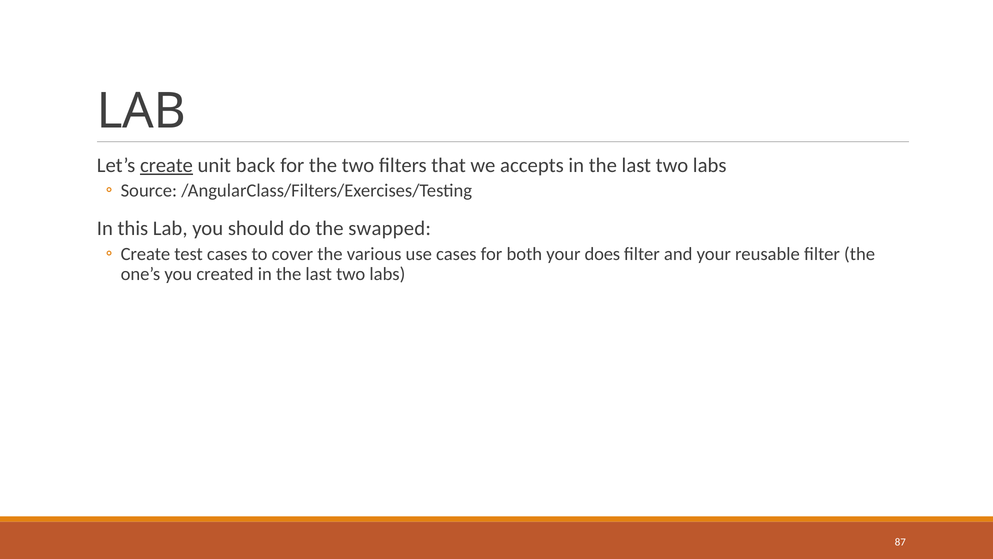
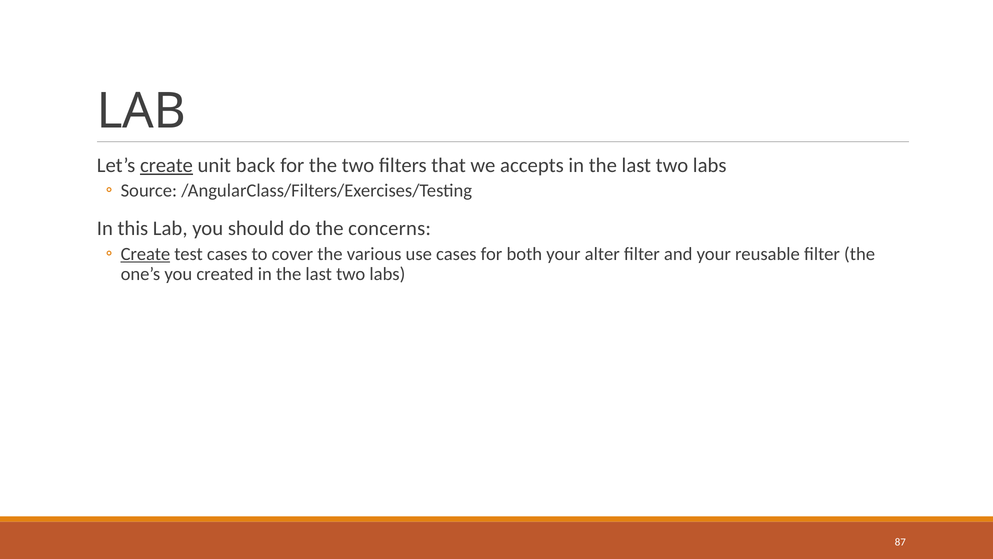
swapped: swapped -> concerns
Create at (145, 254) underline: none -> present
does: does -> alter
